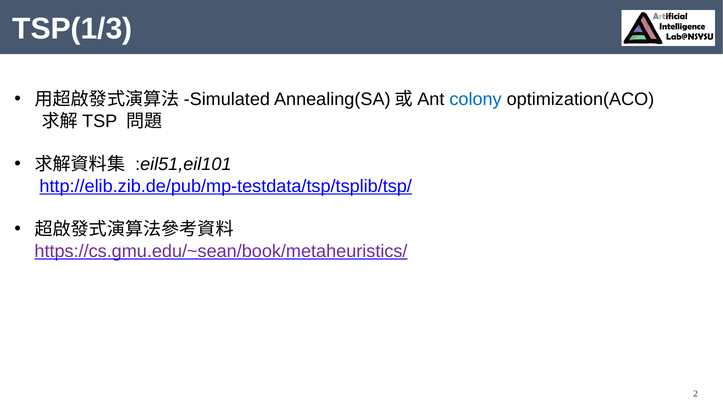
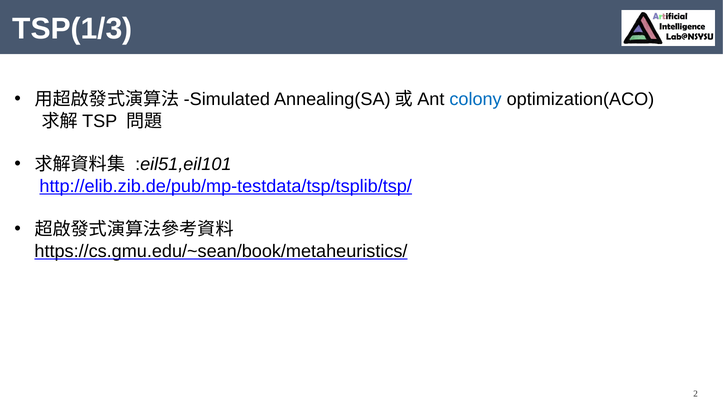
https://cs.gmu.edu/~sean/book/metaheuristics/ colour: purple -> black
